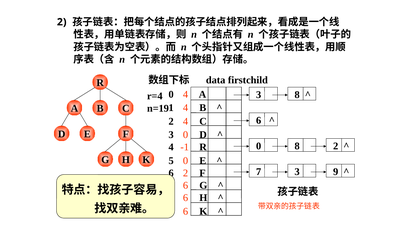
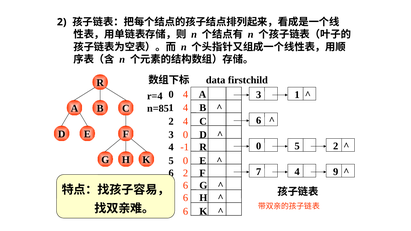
3 8: 8 -> 1
n=19: n=19 -> n=85
0 8: 8 -> 5
7 3: 3 -> 4
